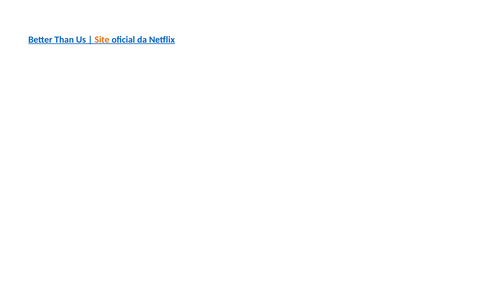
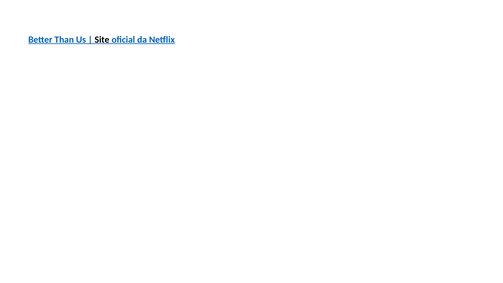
Site colour: orange -> black
